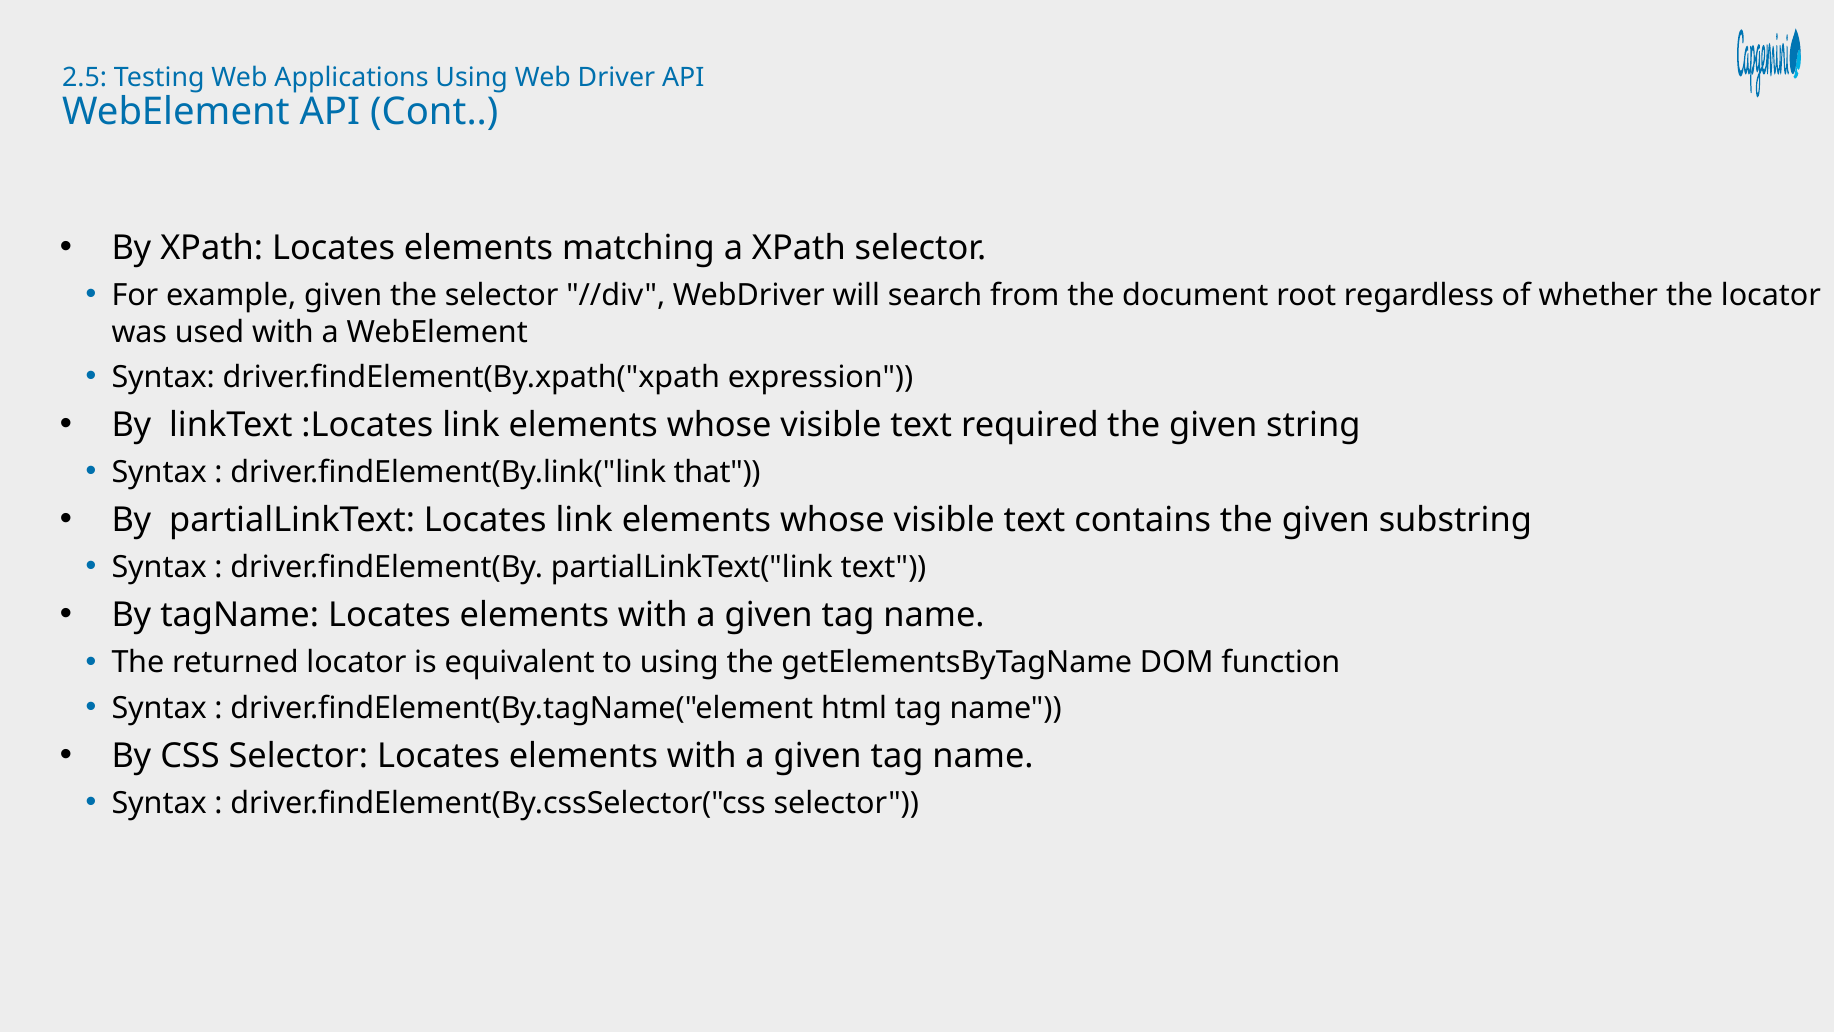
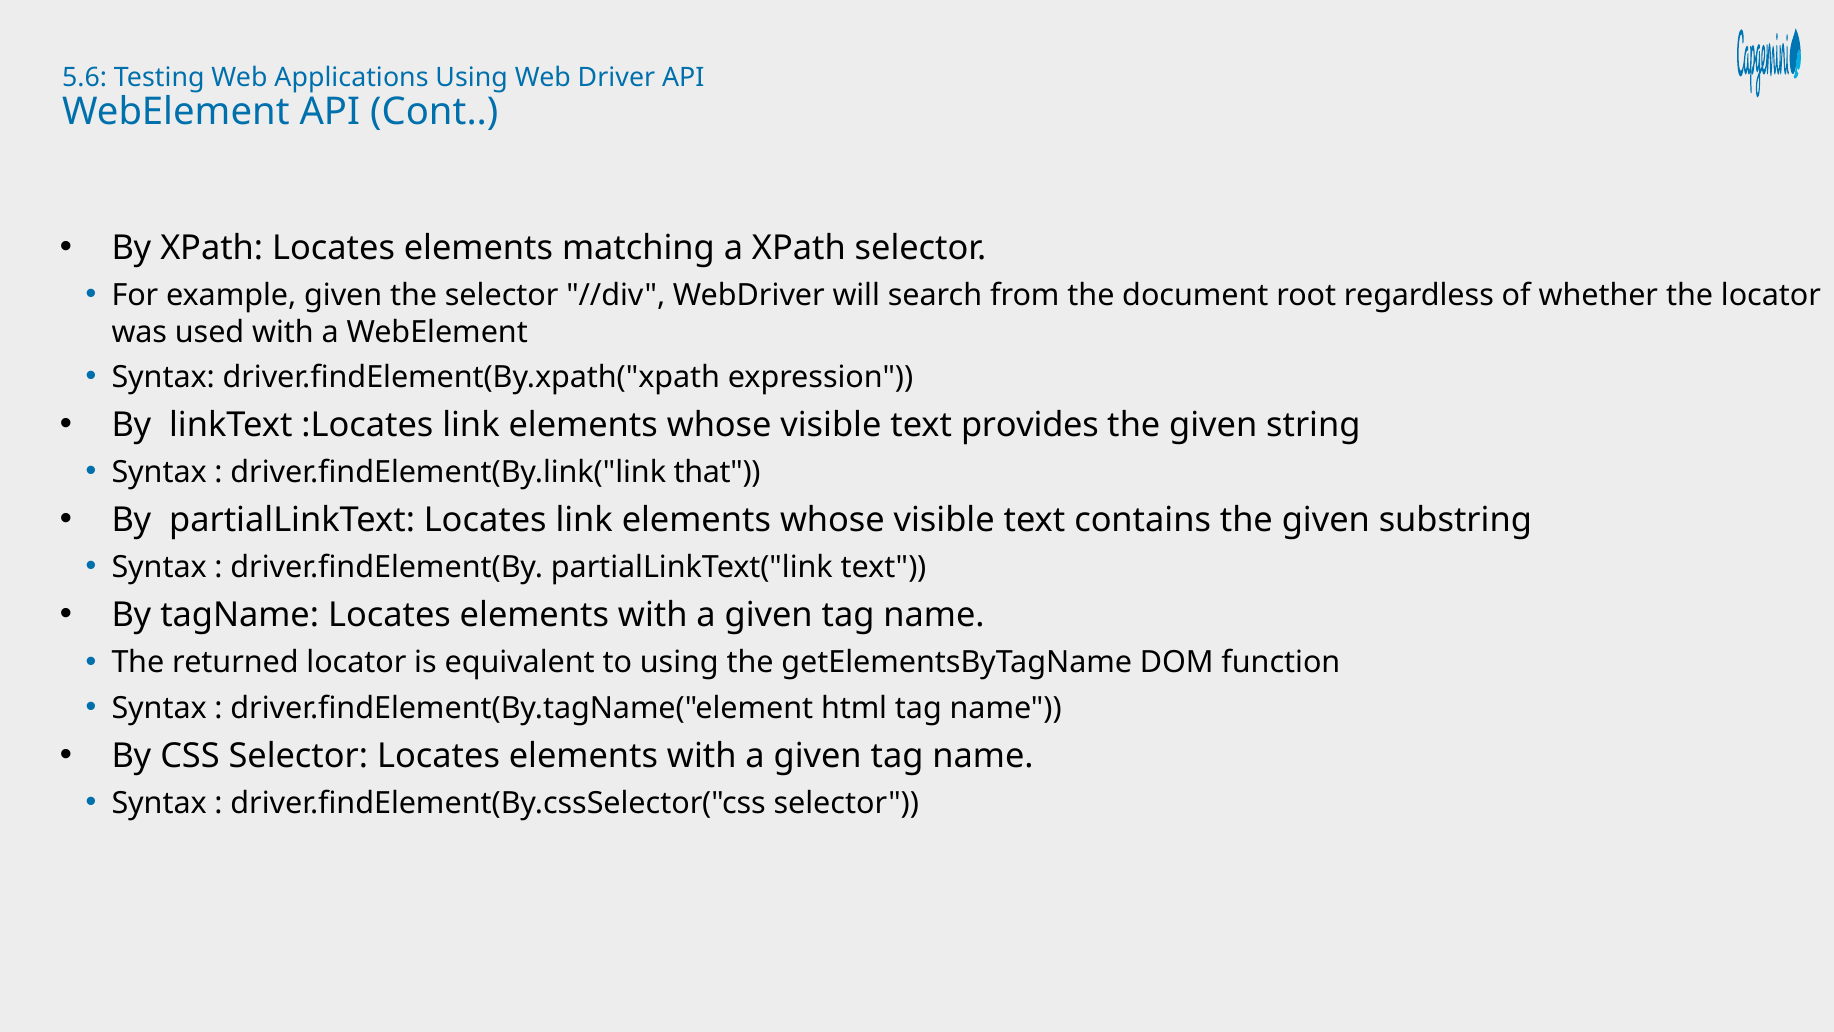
2.5: 2.5 -> 5.6
required: required -> provides
